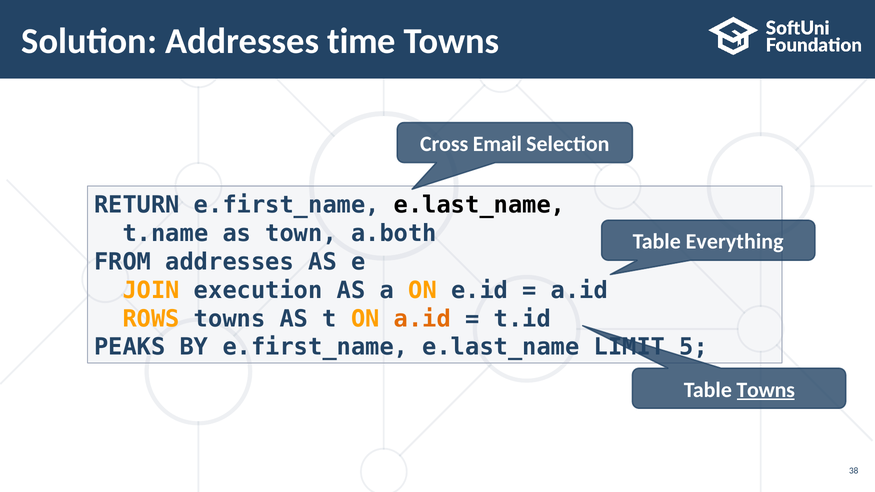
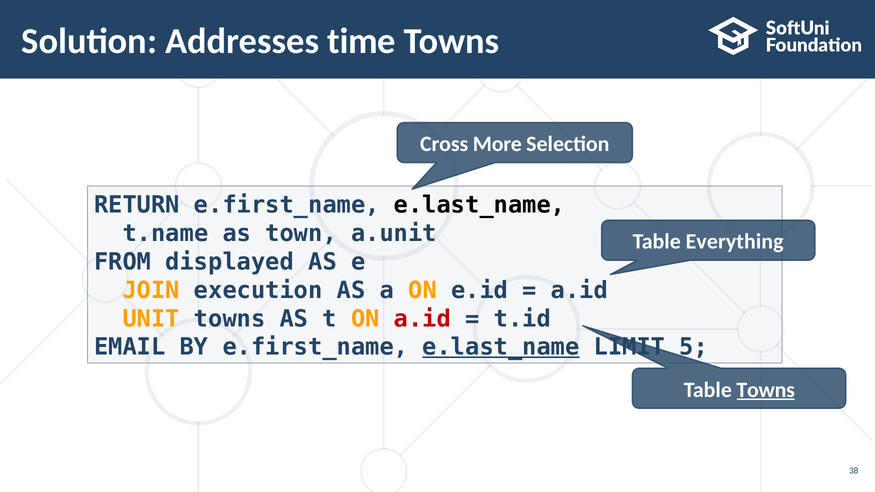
Email: Email -> More
a.both: a.both -> a.unit
FROM addresses: addresses -> displayed
ROWS: ROWS -> UNIT
a.id at (422, 319) colour: orange -> red
PEAKS: PEAKS -> EMAIL
e.last_name at (501, 347) underline: none -> present
